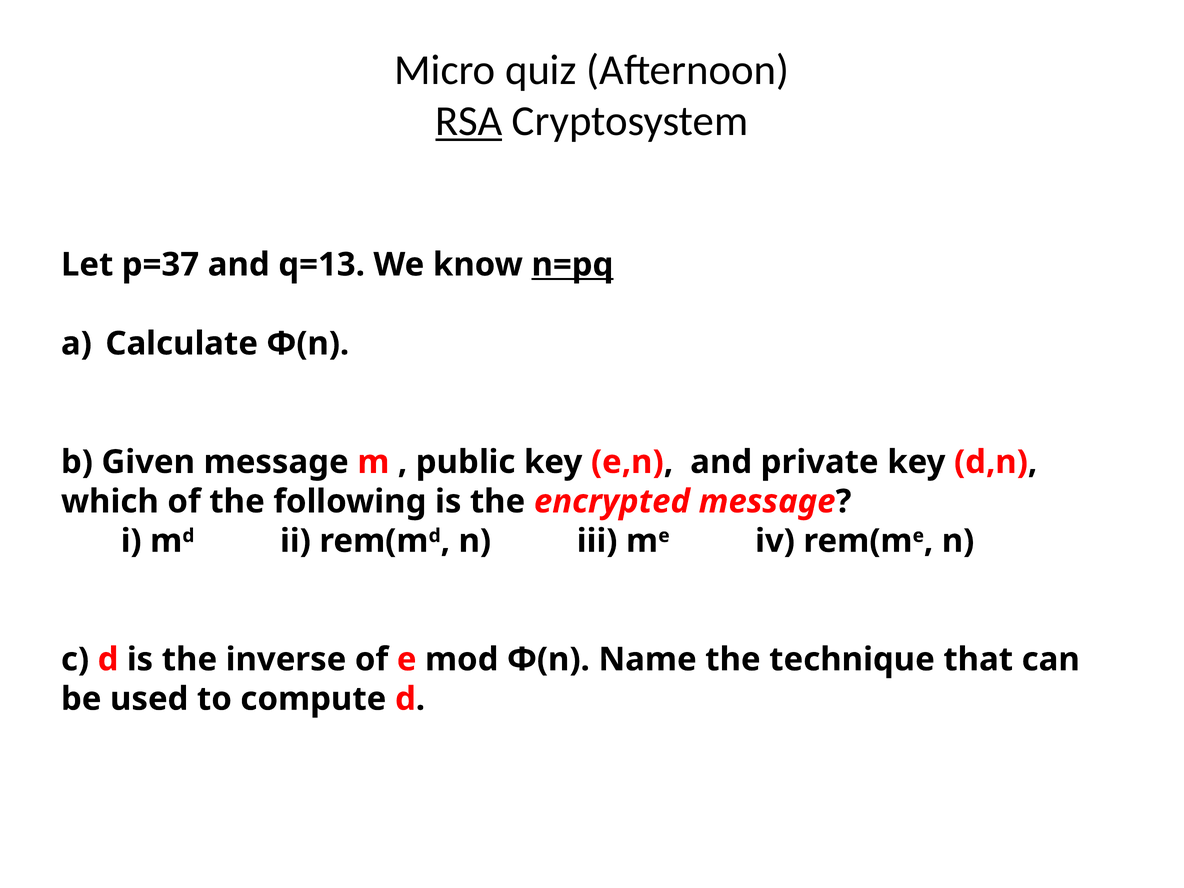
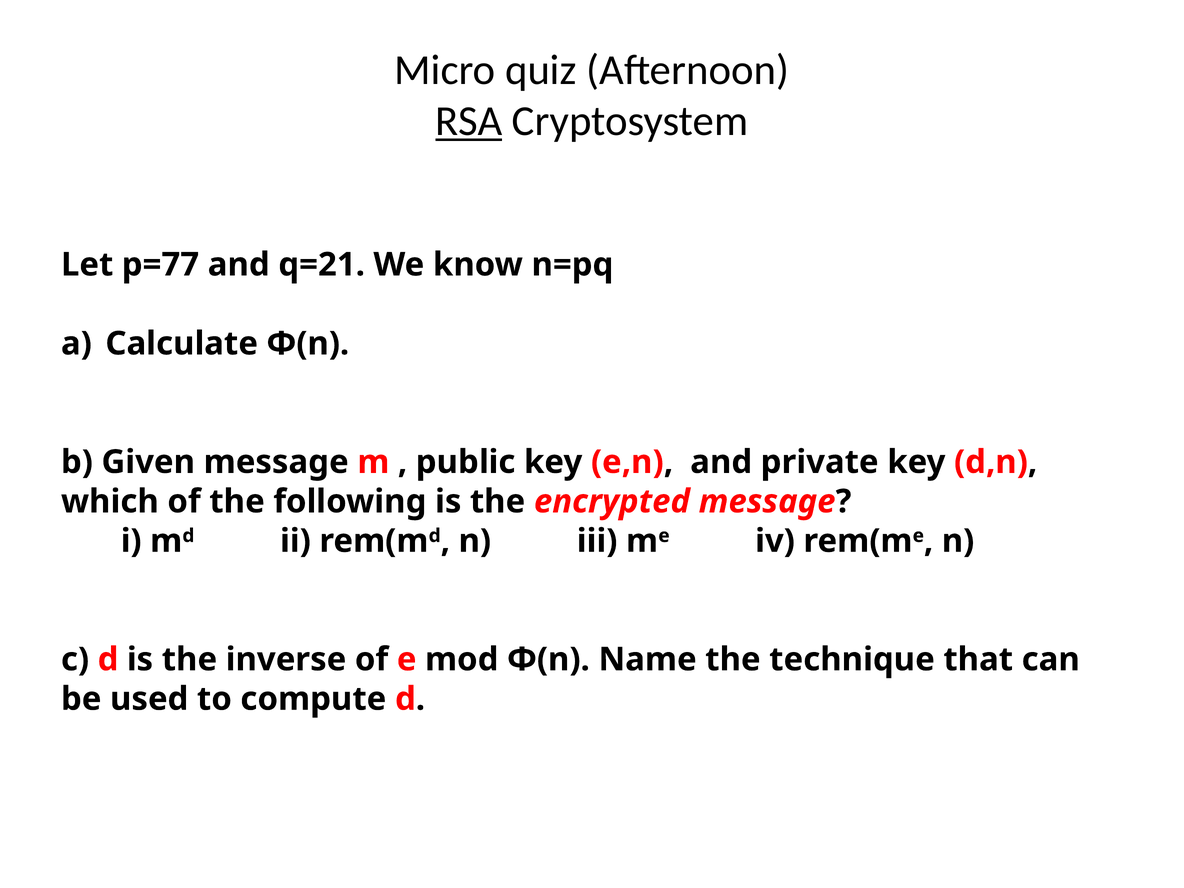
p=37: p=37 -> p=77
q=13: q=13 -> q=21
n=pq underline: present -> none
